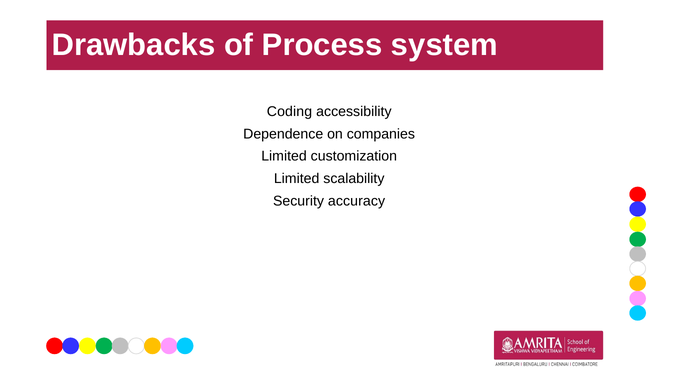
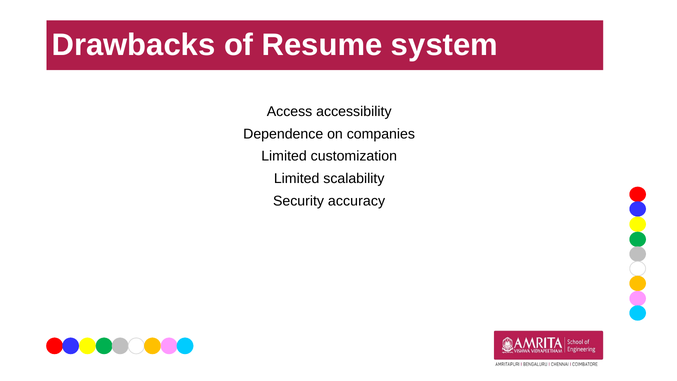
Process: Process -> Resume
Coding: Coding -> Access
